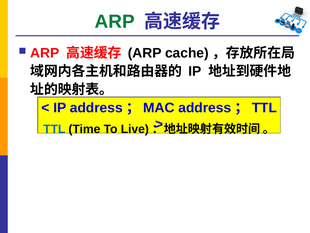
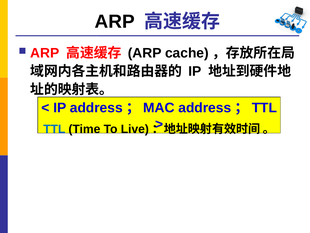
ARP at (115, 22) colour: green -> black
